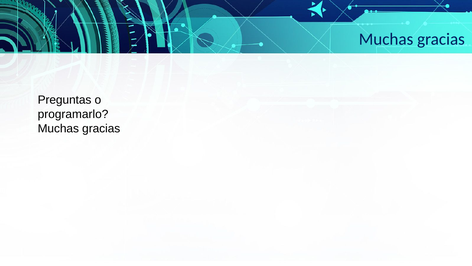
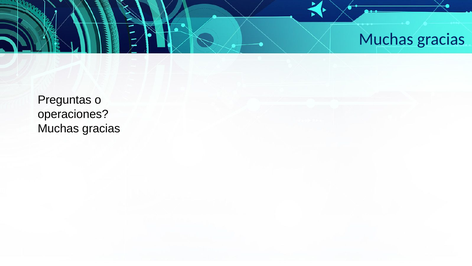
programarlo: programarlo -> operaciones
